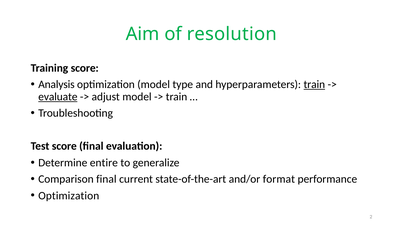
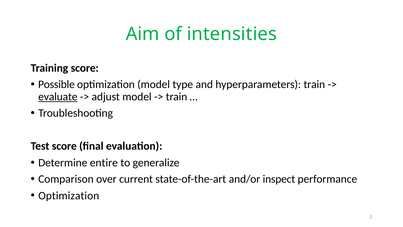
resolution: resolution -> intensities
Analysis: Analysis -> Possible
train at (314, 84) underline: present -> none
Comparison final: final -> over
format: format -> inspect
